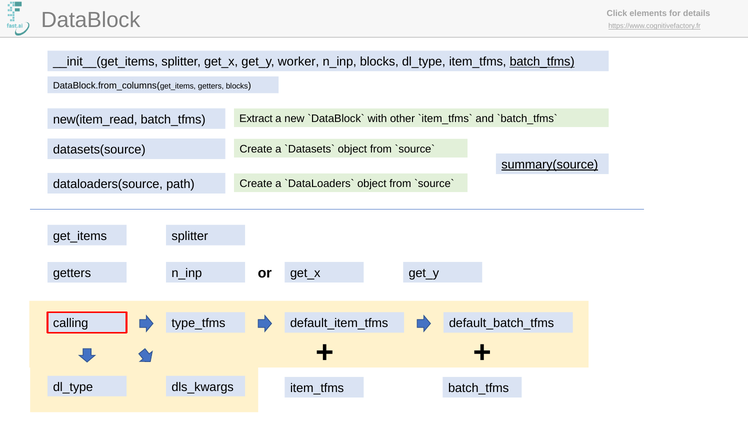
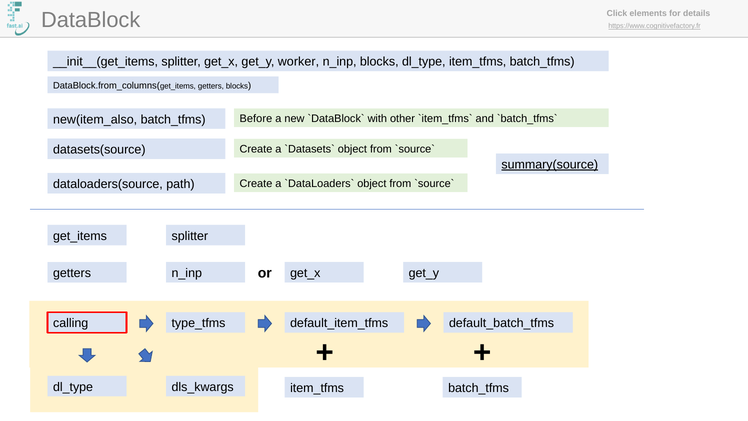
batch_tfms at (542, 62) underline: present -> none
Extract: Extract -> Before
new(item_read: new(item_read -> new(item_also
